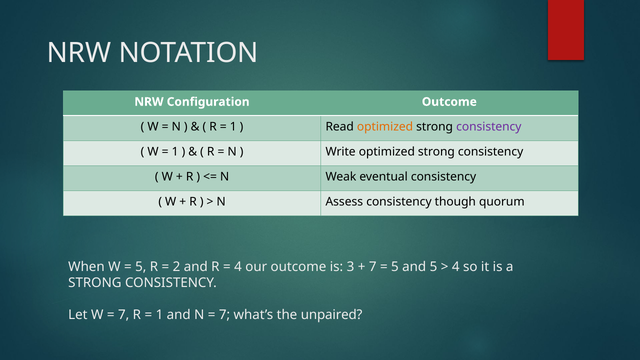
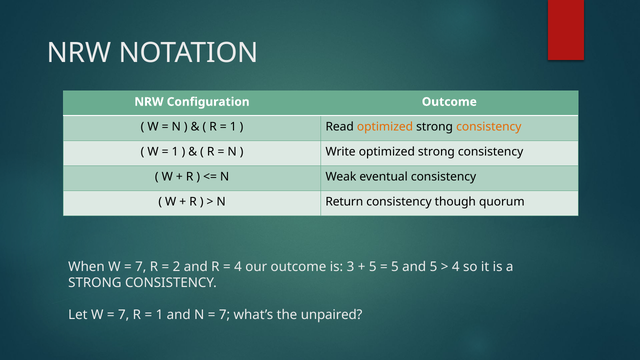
consistency at (489, 127) colour: purple -> orange
Assess: Assess -> Return
5 at (141, 267): 5 -> 7
7 at (373, 267): 7 -> 5
